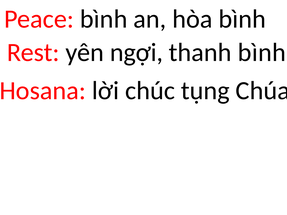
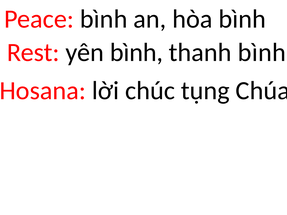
yên ngợi: ngợi -> bình
